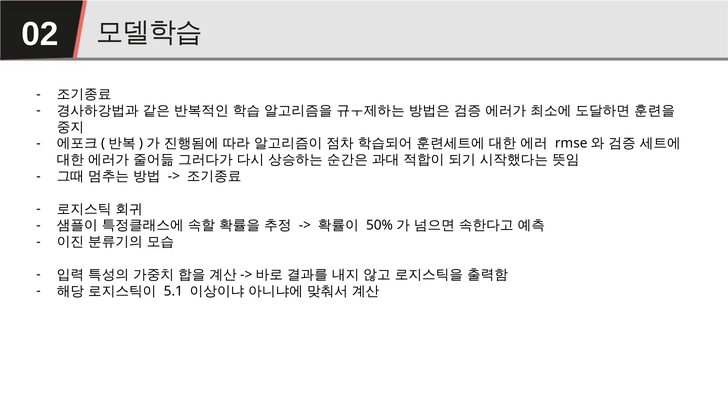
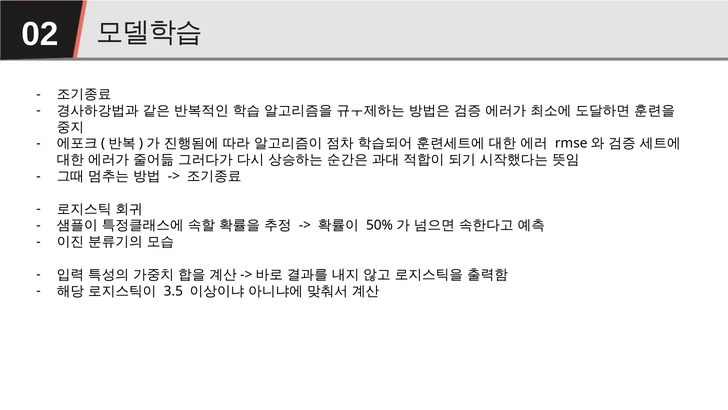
5.1: 5.1 -> 3.5
